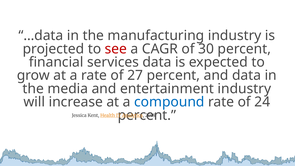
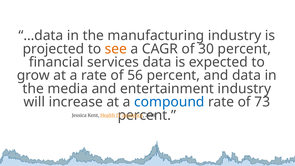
see colour: red -> orange
27: 27 -> 56
24: 24 -> 73
